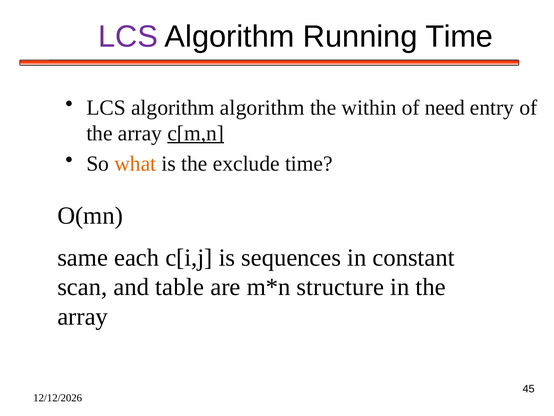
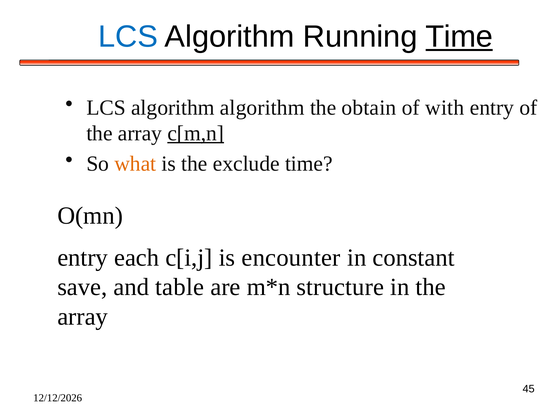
LCS at (128, 37) colour: purple -> blue
Time at (459, 37) underline: none -> present
within: within -> obtain
need: need -> with
same at (83, 257): same -> entry
sequences: sequences -> encounter
scan: scan -> save
